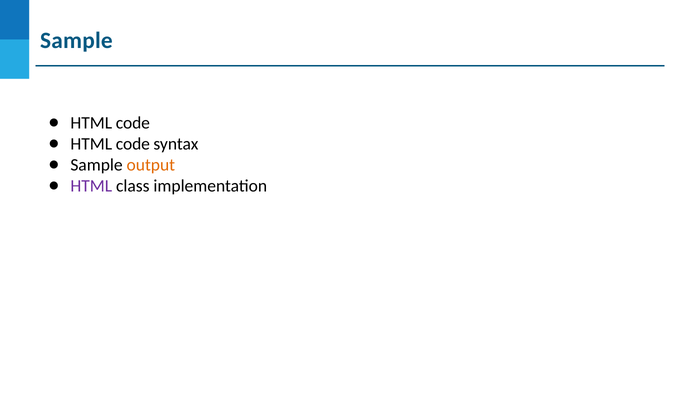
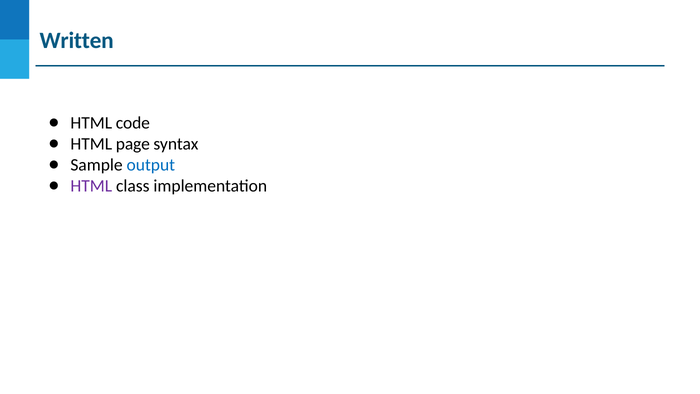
Sample at (76, 41): Sample -> Written
code at (133, 144): code -> page
output colour: orange -> blue
